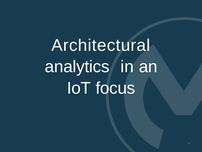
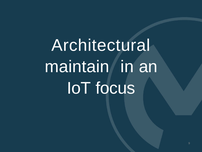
analytics: analytics -> maintain
